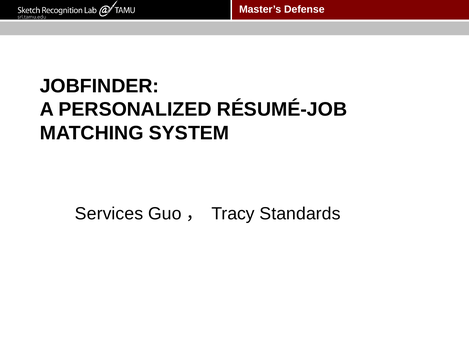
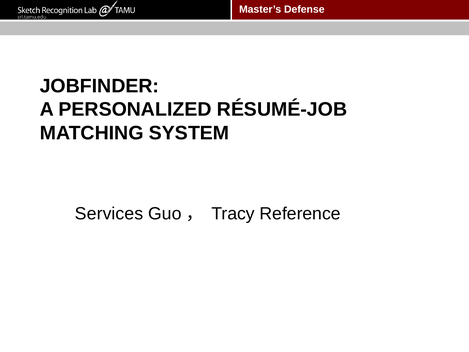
Standards: Standards -> Reference
